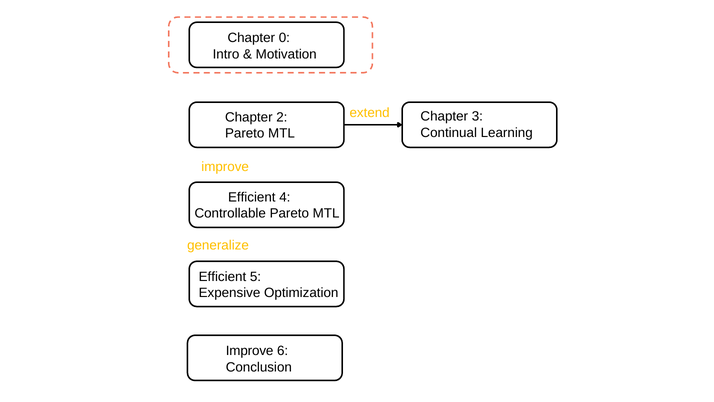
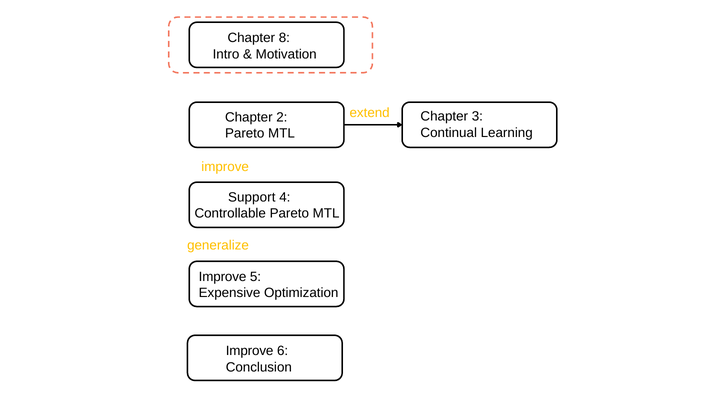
0: 0 -> 8
Efficient at (252, 197): Efficient -> Support
Efficient at (222, 276): Efficient -> Improve
